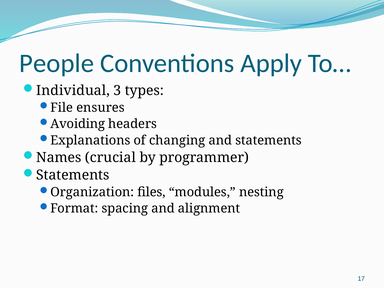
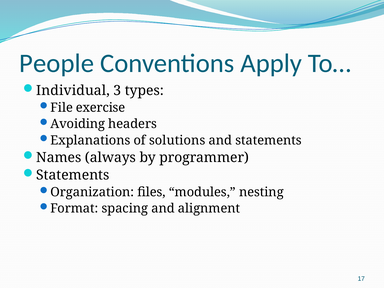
ensures: ensures -> exercise
changing: changing -> solutions
crucial: crucial -> always
